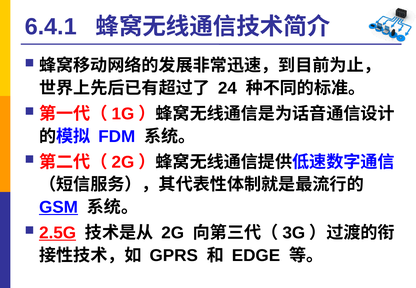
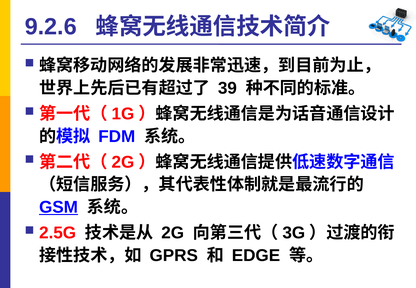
6.4.1: 6.4.1 -> 9.2.6
24: 24 -> 39
2.5G underline: present -> none
